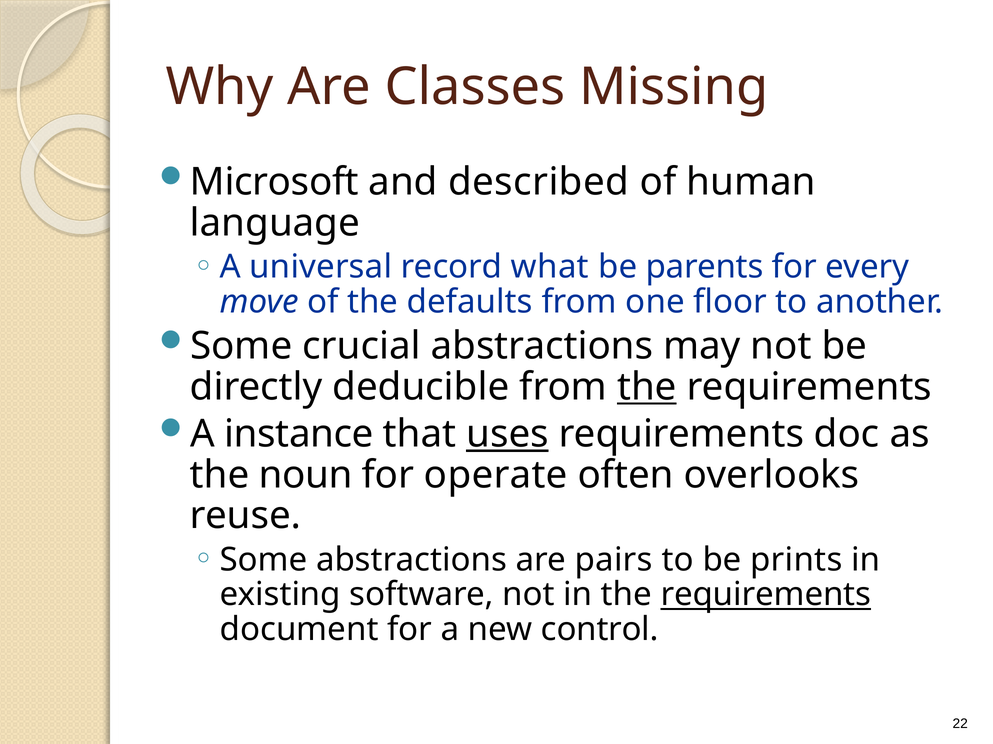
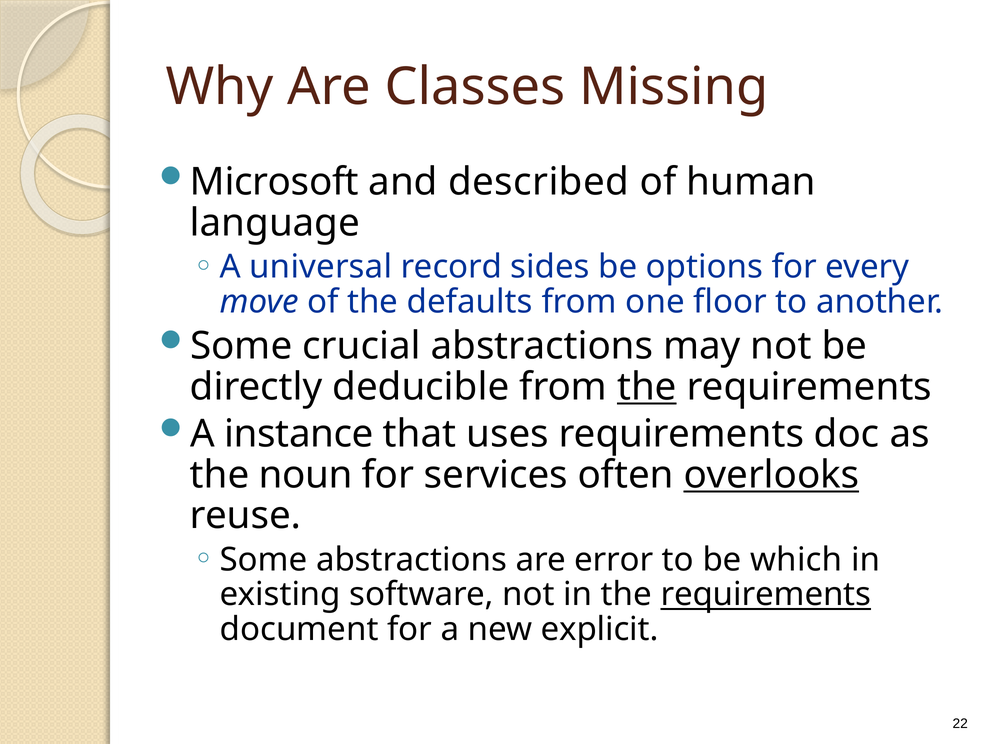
what: what -> sides
parents: parents -> options
uses underline: present -> none
operate: operate -> services
overlooks underline: none -> present
pairs: pairs -> error
prints: prints -> which
control: control -> explicit
